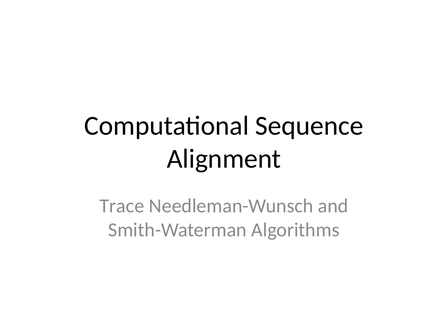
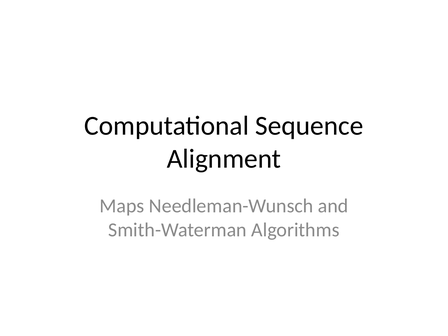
Trace: Trace -> Maps
